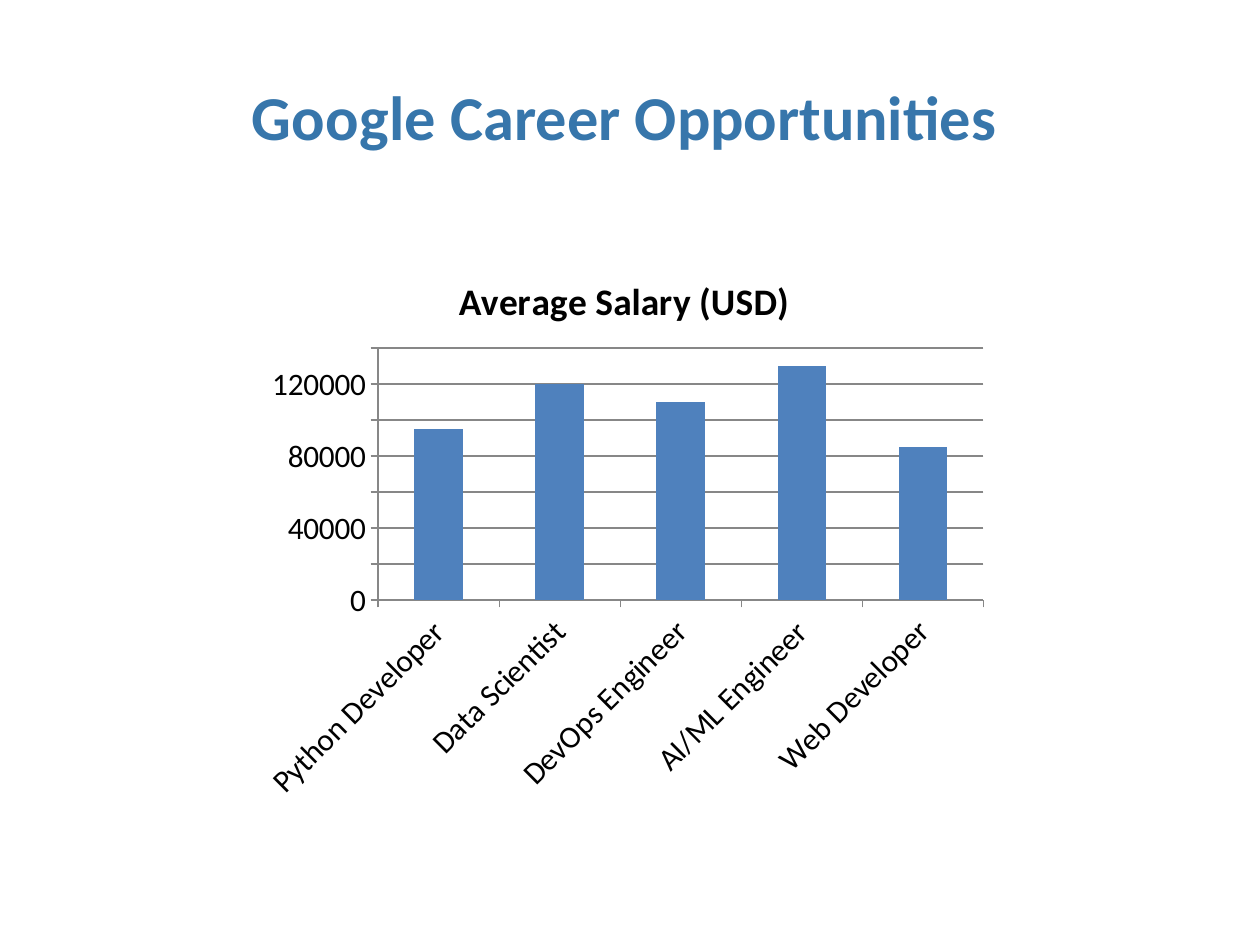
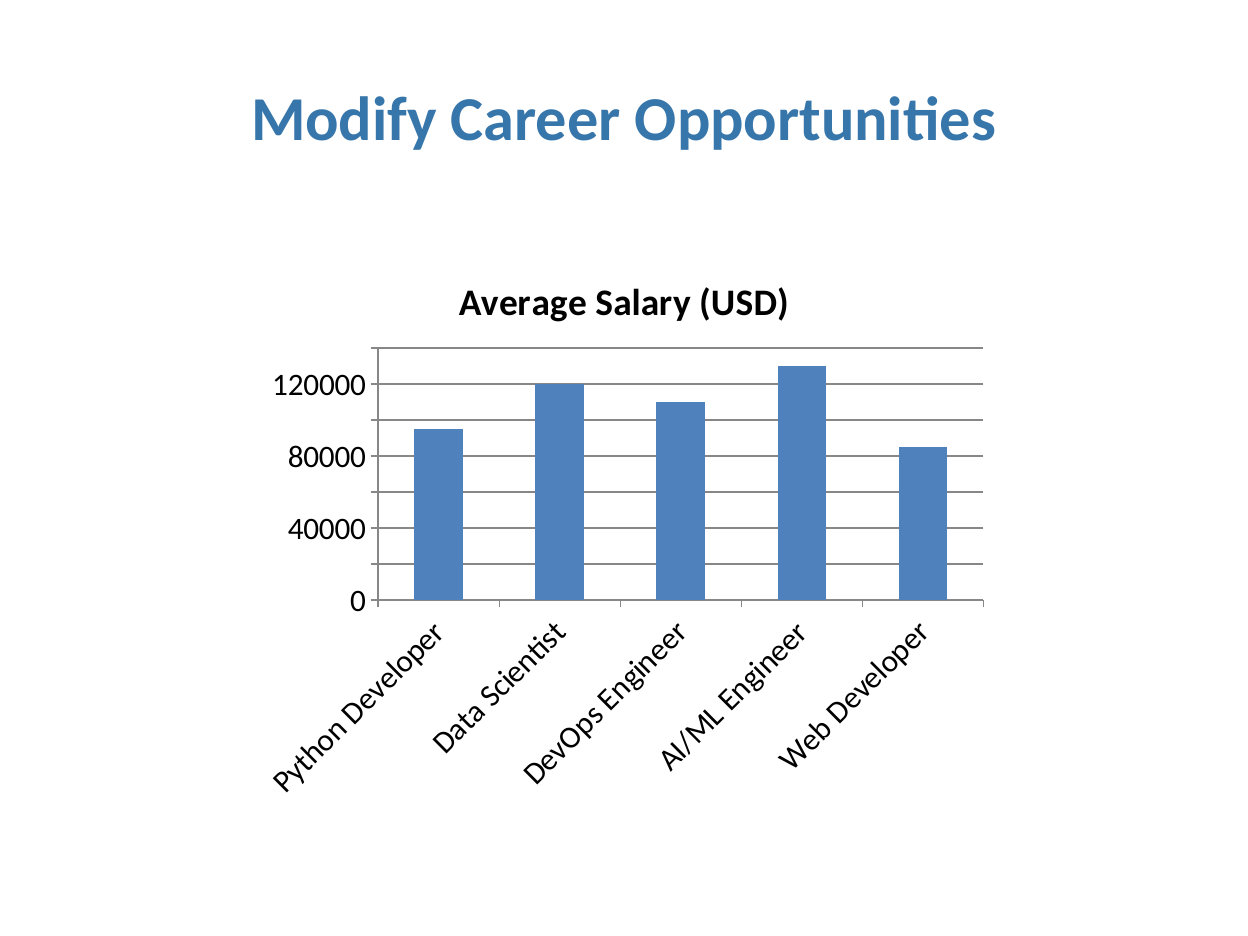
Google: Google -> Modify
